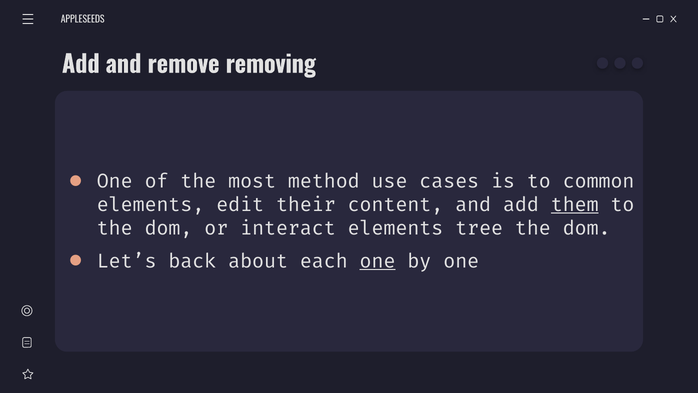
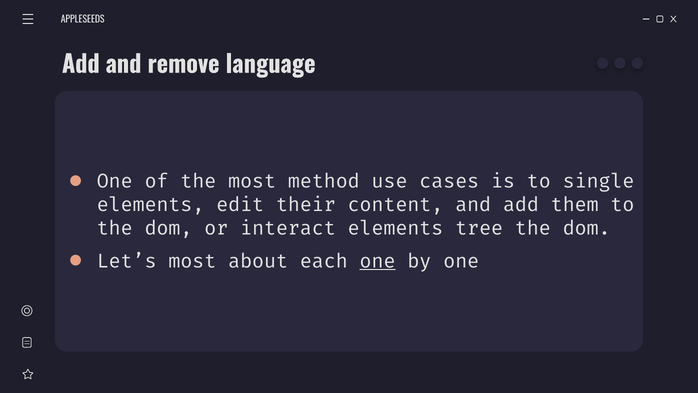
removing: removing -> language
common: common -> single
them underline: present -> none
Let’s back: back -> most
